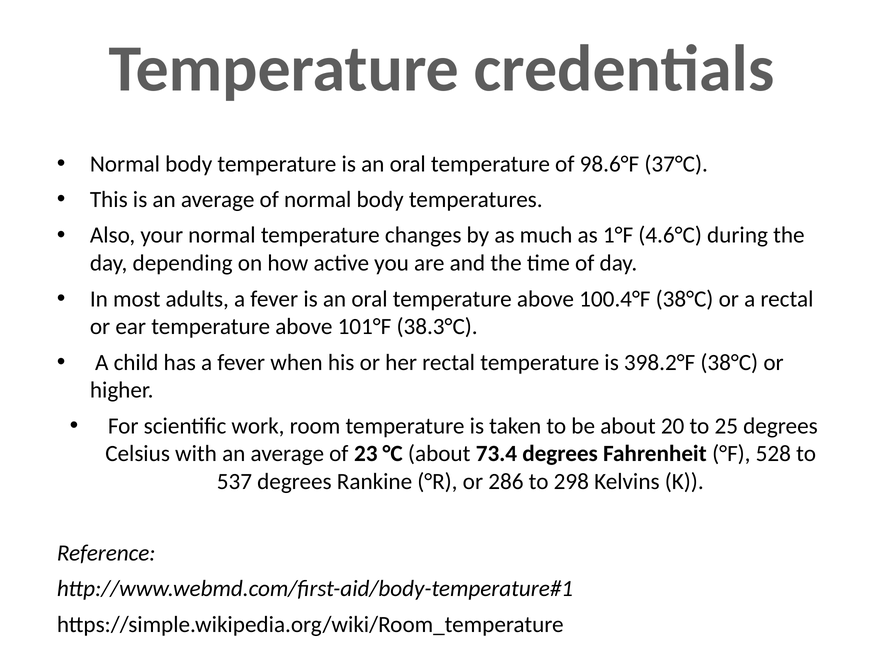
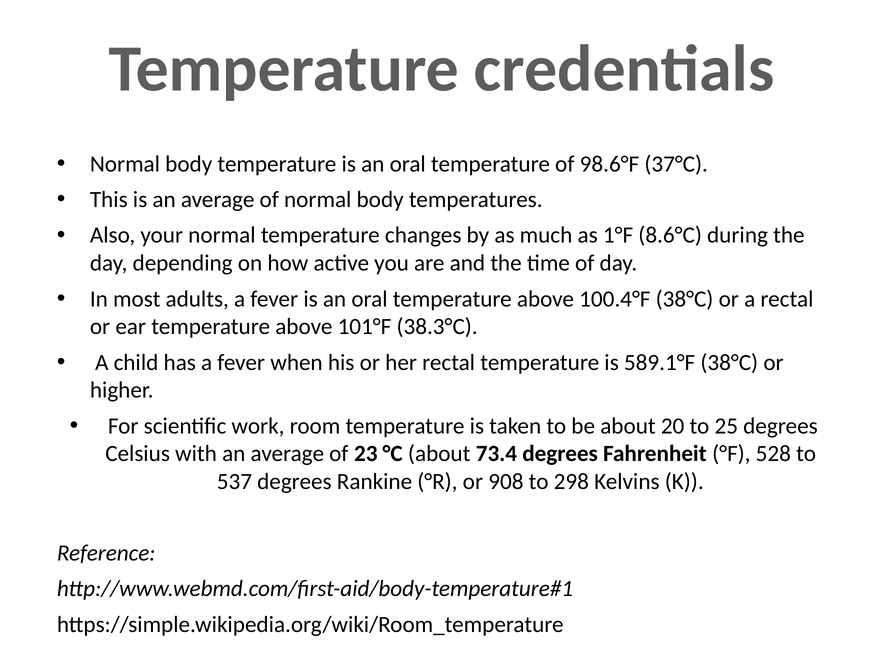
4.6°C: 4.6°C -> 8.6°C
398.2°F: 398.2°F -> 589.1°F
286: 286 -> 908
